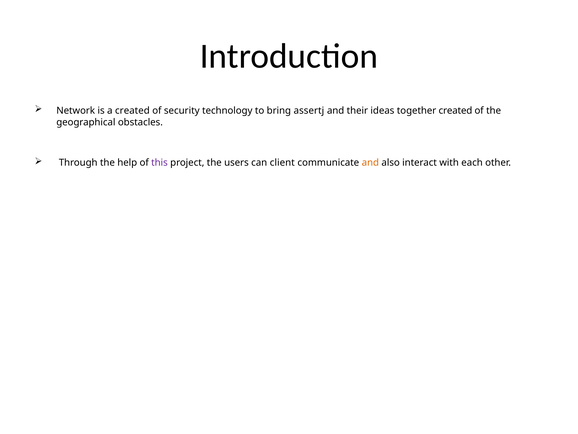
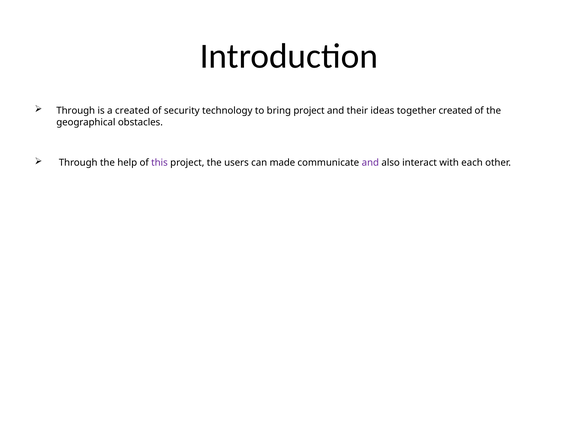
Network at (76, 110): Network -> Through
bring assertj: assertj -> project
client: client -> made
and at (370, 163) colour: orange -> purple
